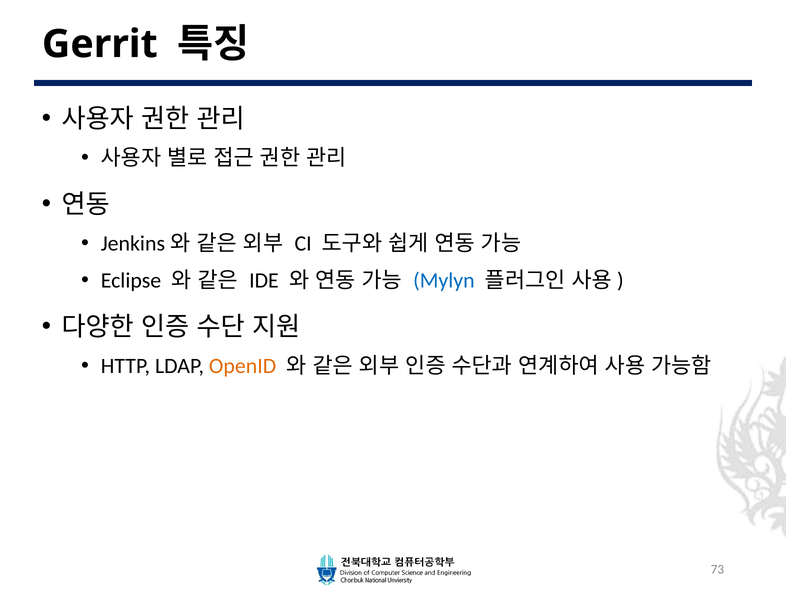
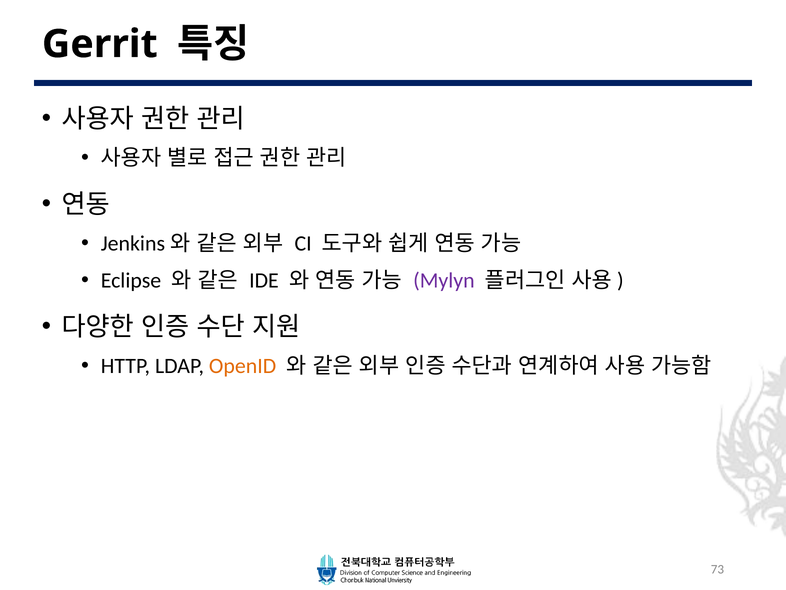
Mylyn colour: blue -> purple
